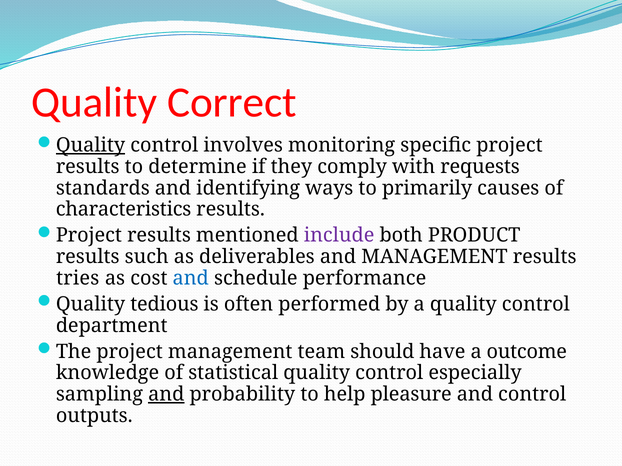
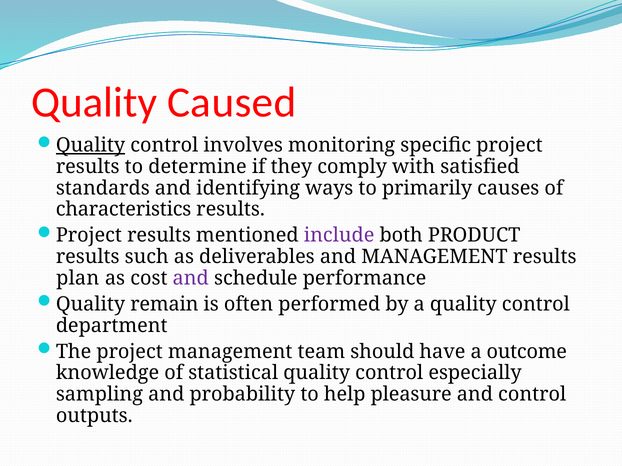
Correct: Correct -> Caused
requests: requests -> satisfied
tries: tries -> plan
and at (191, 279) colour: blue -> purple
tedious: tedious -> remain
and at (166, 395) underline: present -> none
